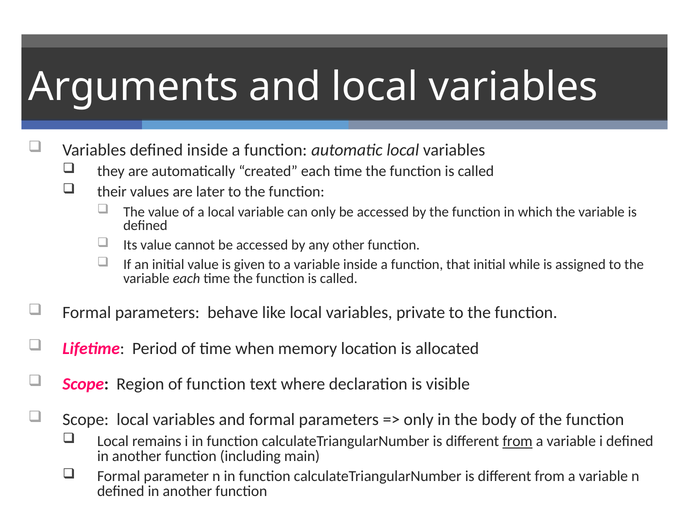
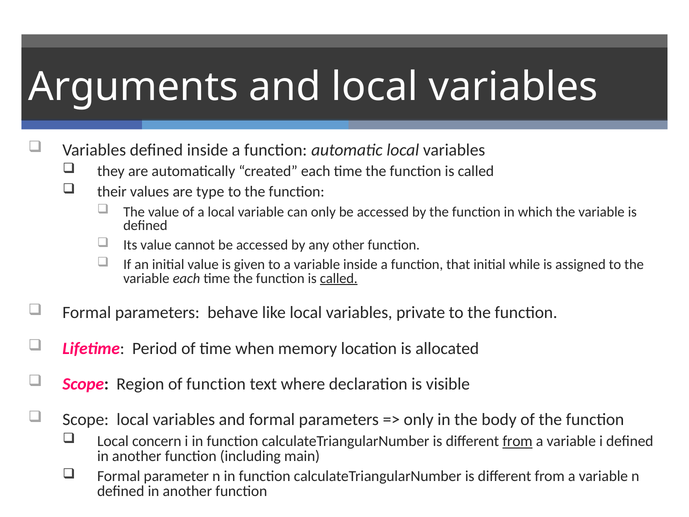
later: later -> type
called at (339, 278) underline: none -> present
remains: remains -> concern
